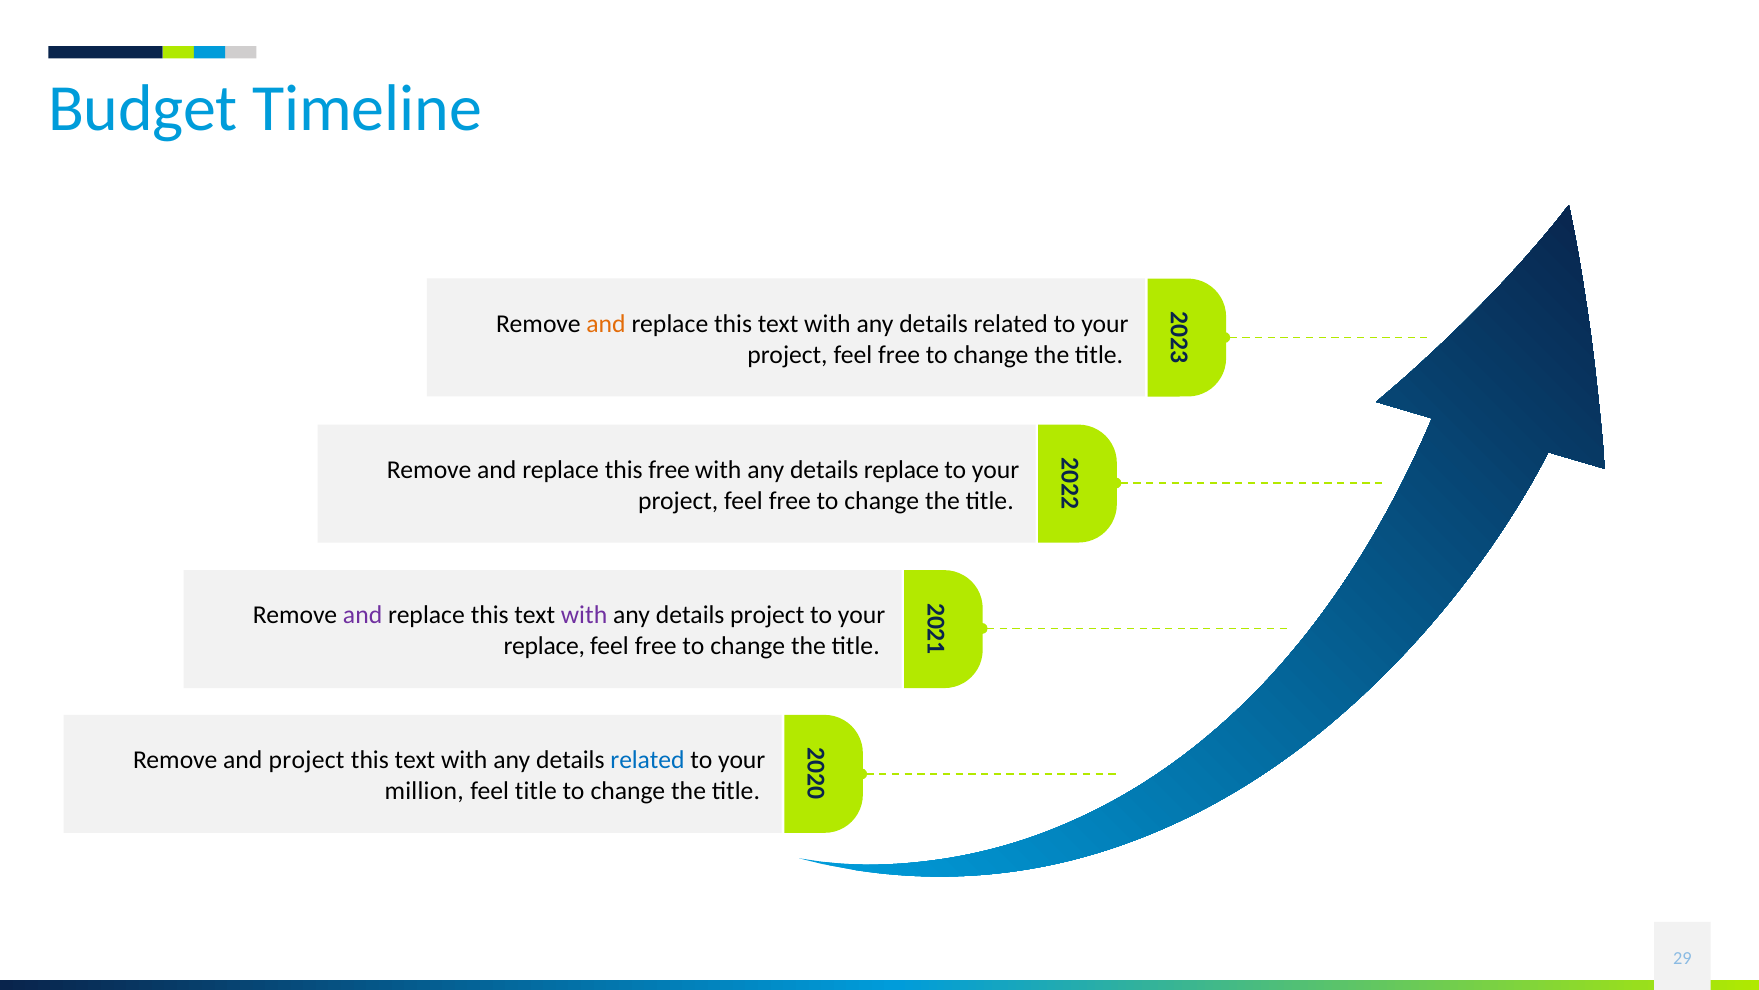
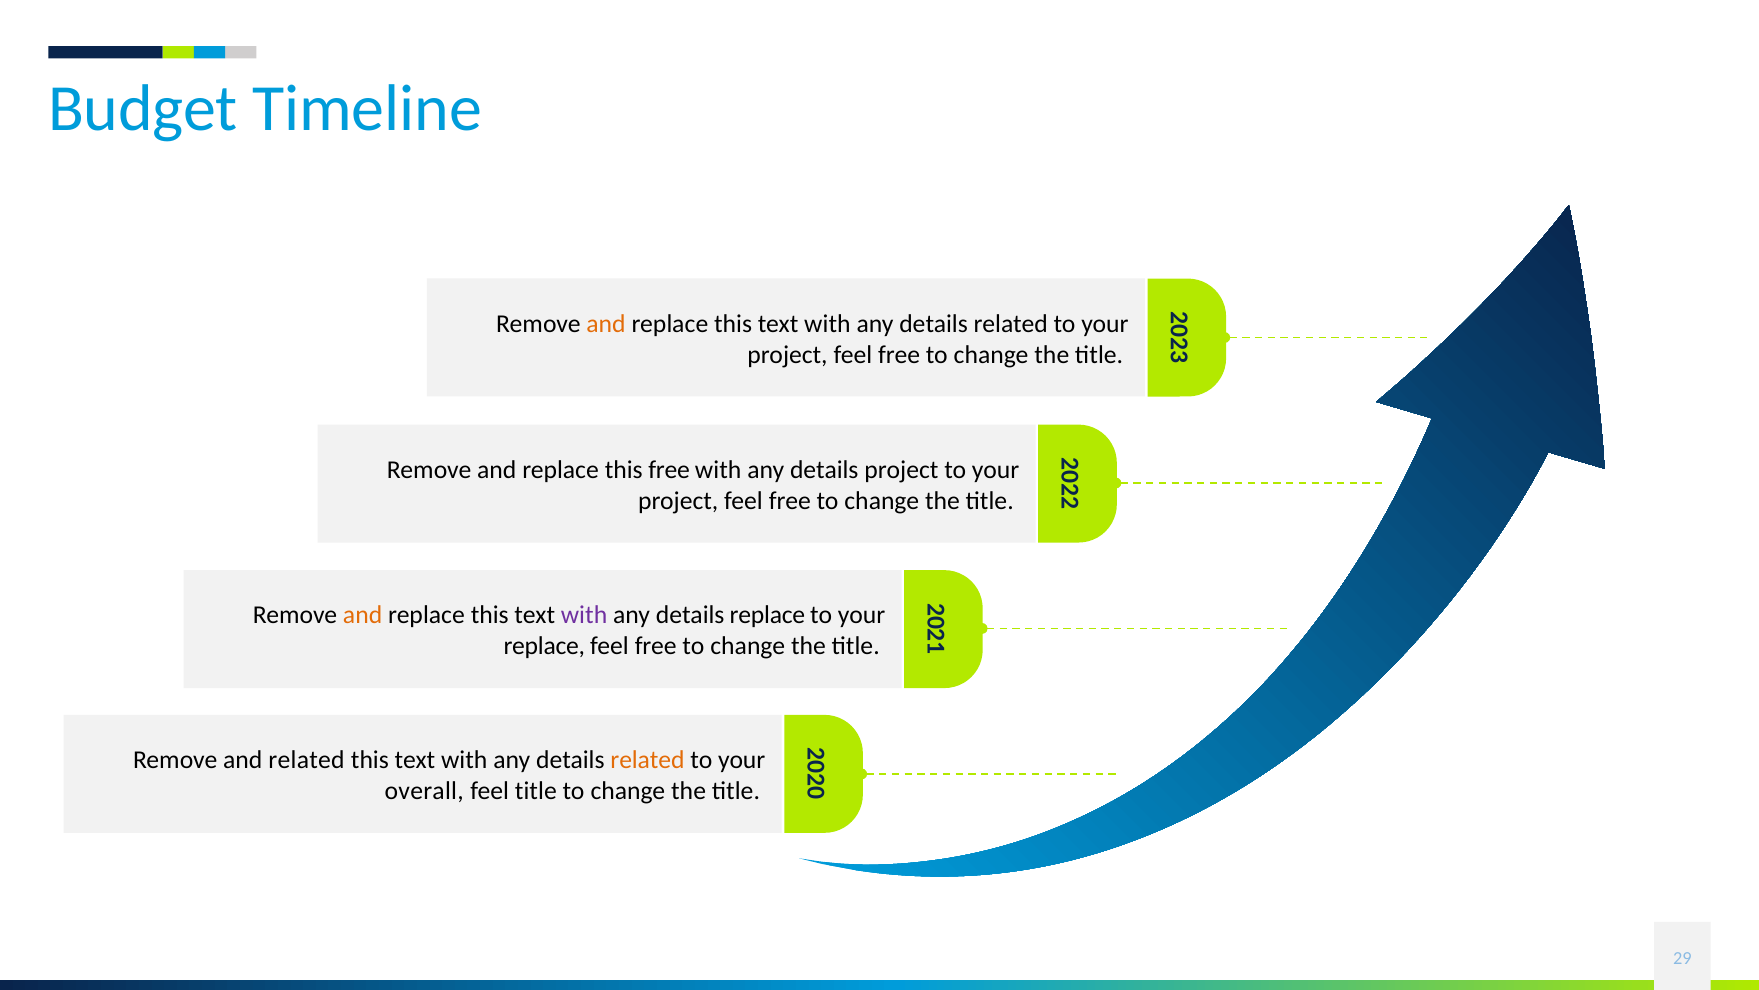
details replace: replace -> project
and at (363, 615) colour: purple -> orange
details project: project -> replace
and project: project -> related
related at (648, 760) colour: blue -> orange
million: million -> overall
